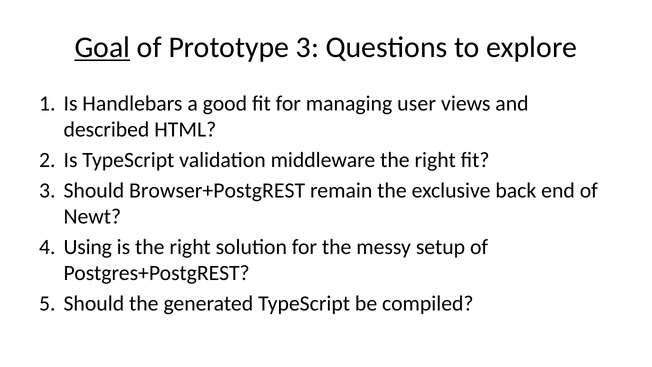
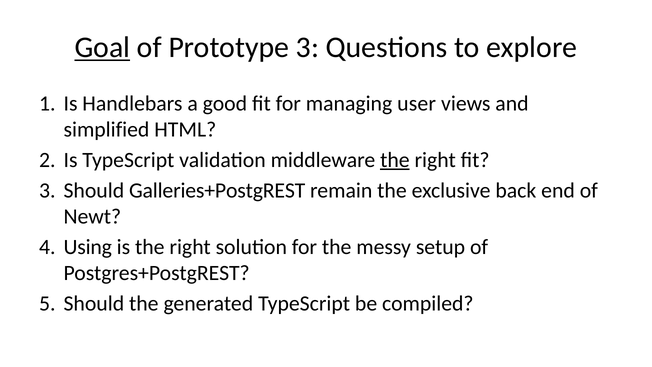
described: described -> simplified
the at (395, 160) underline: none -> present
Browser+PostgREST: Browser+PostgREST -> Galleries+PostgREST
